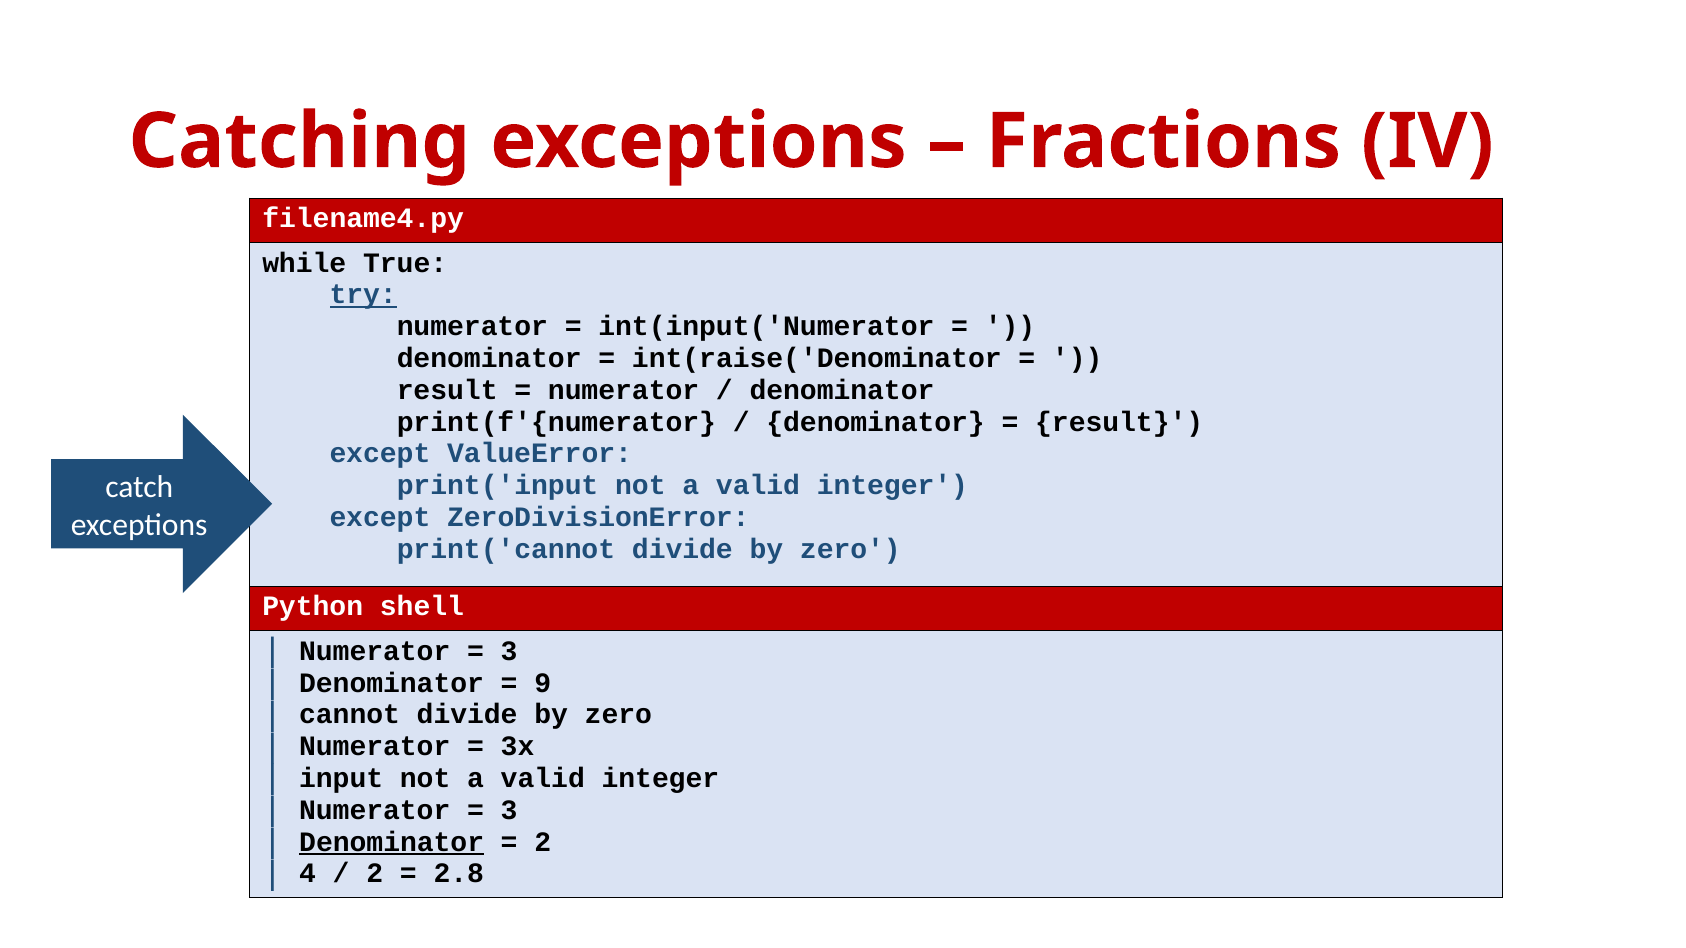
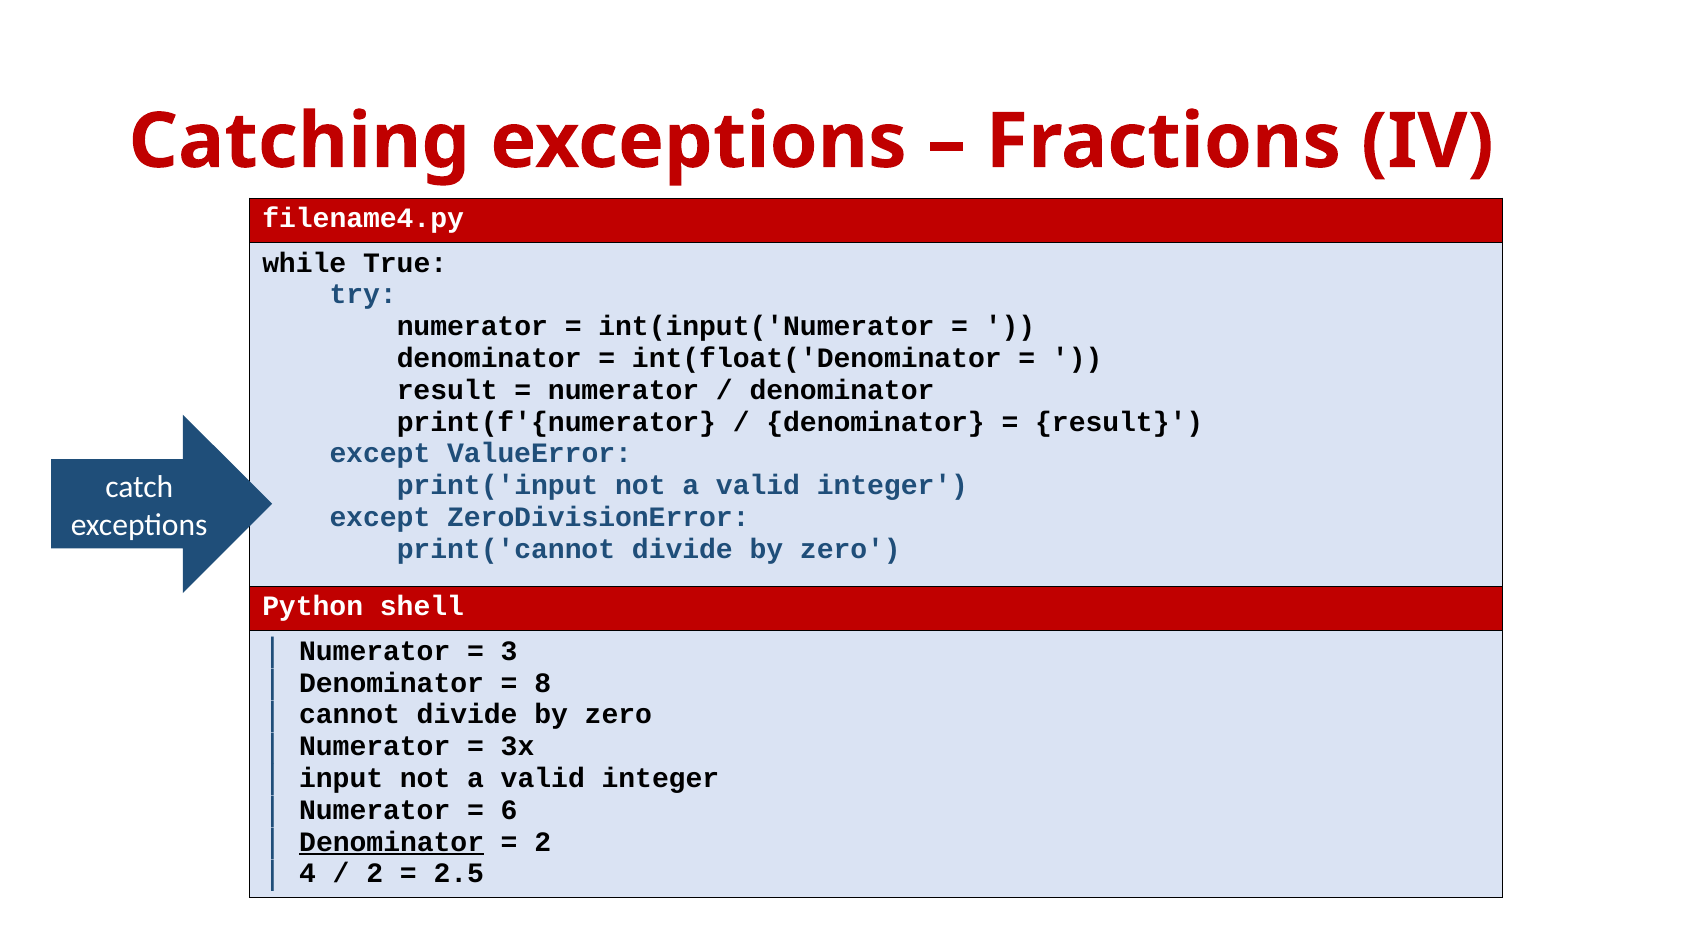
try underline: present -> none
int(raise('Denominator: int(raise('Denominator -> int(float('Denominator
9: 9 -> 8
3 at (509, 810): 3 -> 6
2.8: 2.8 -> 2.5
